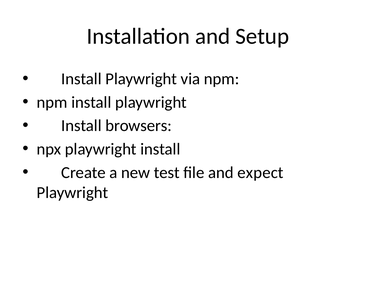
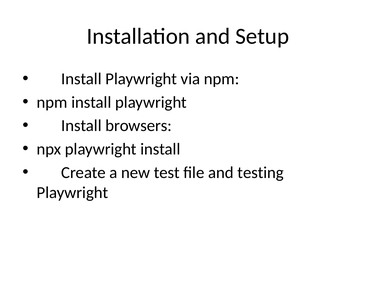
expect: expect -> testing
